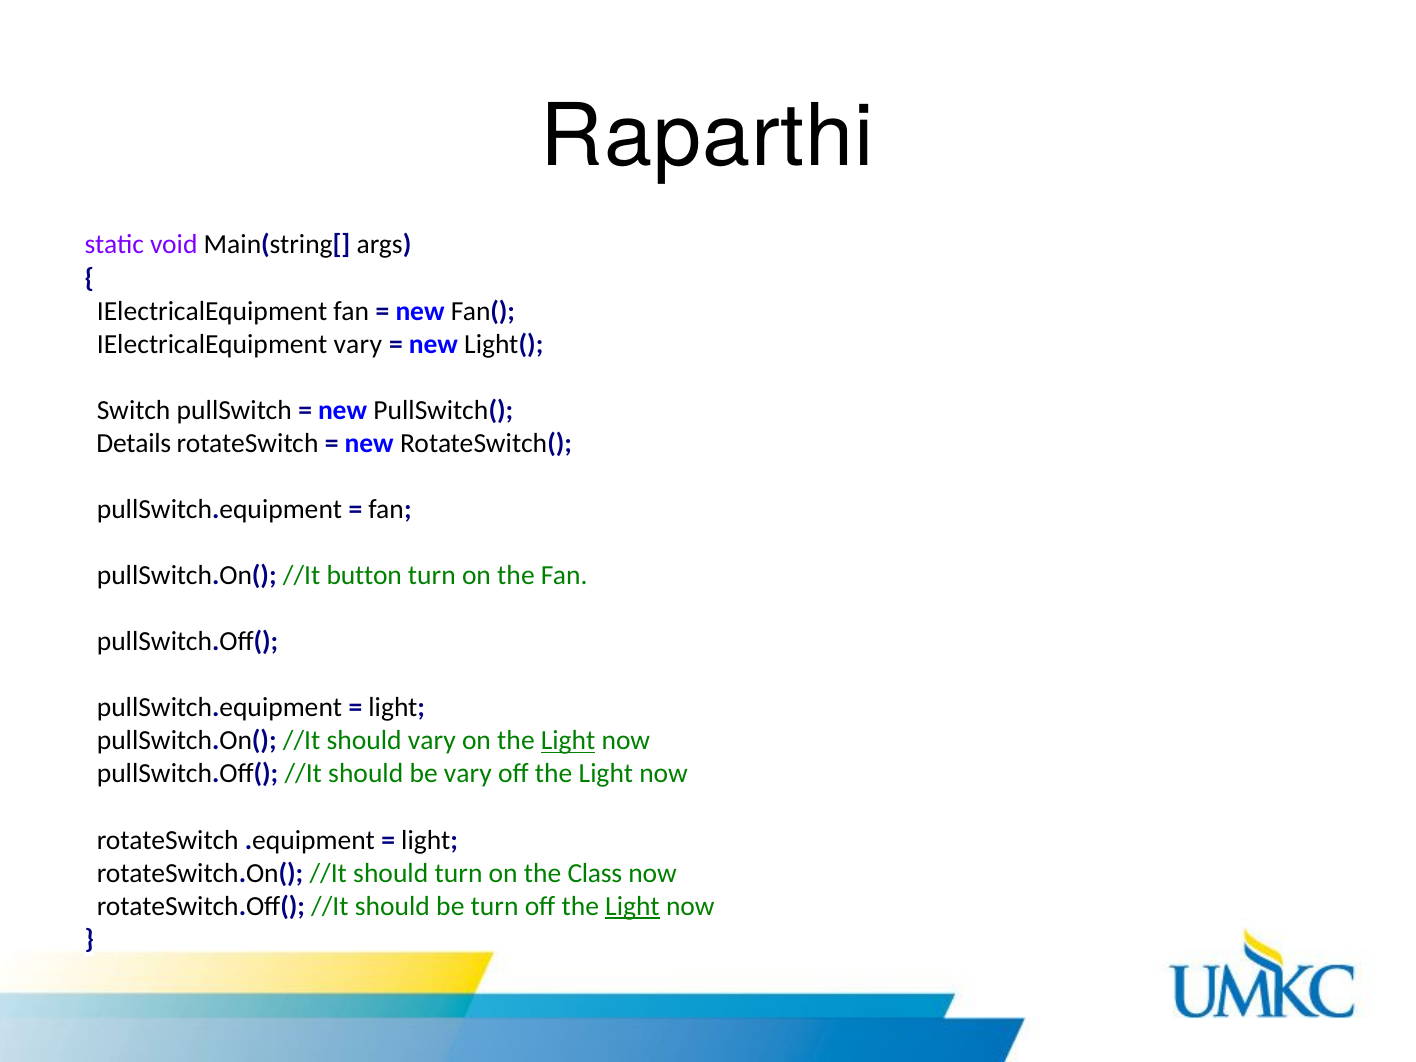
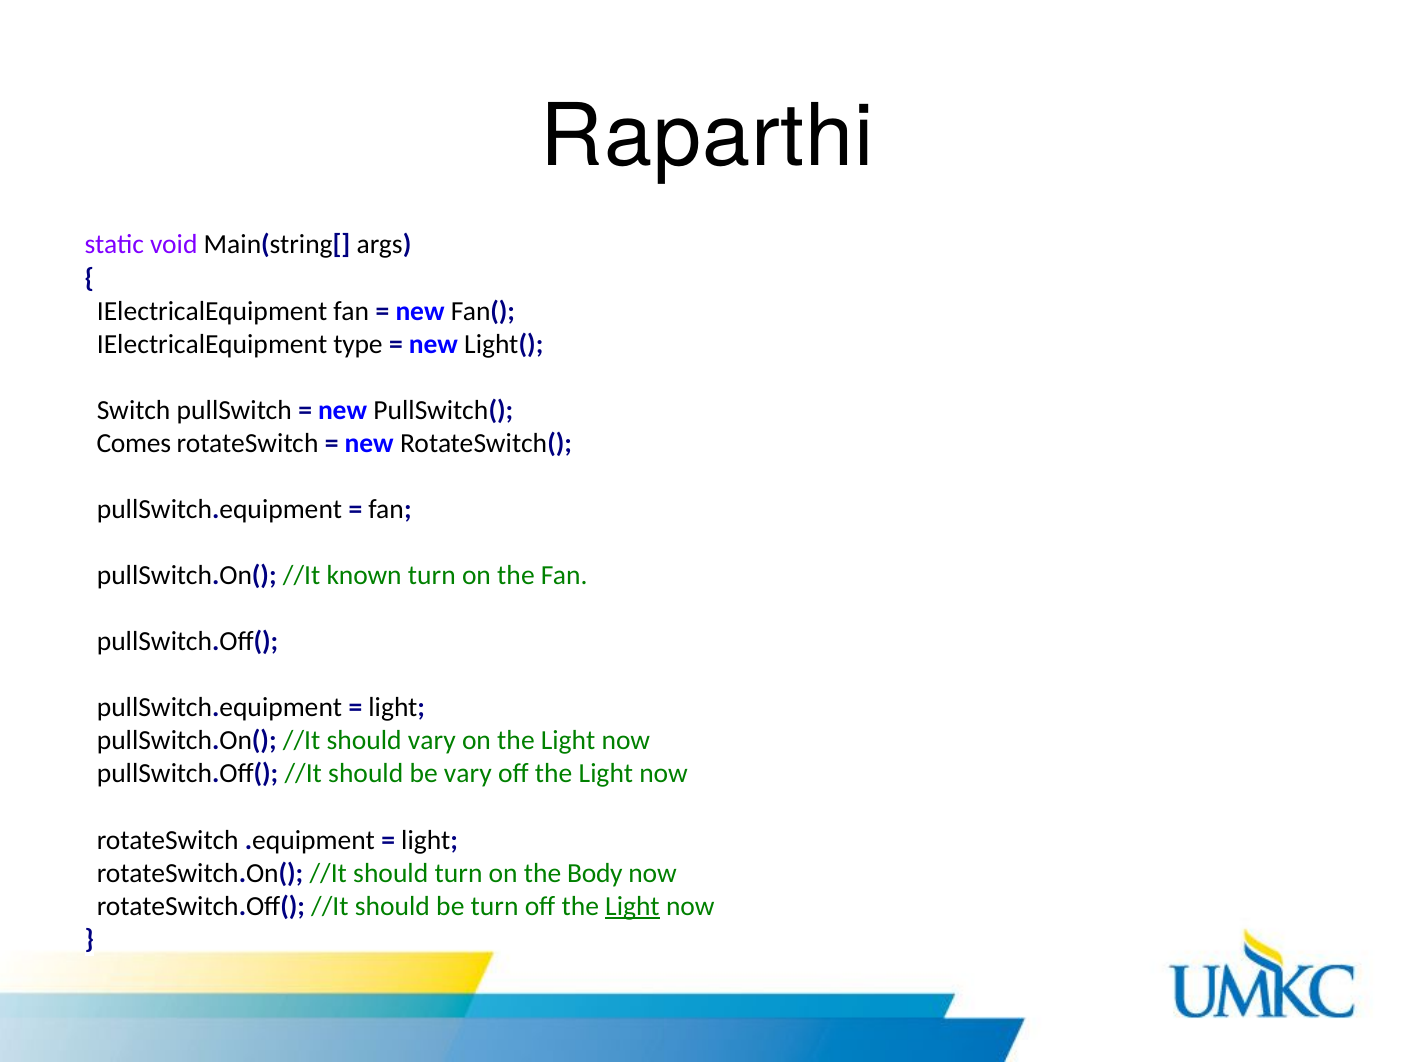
IElectricalEquipment vary: vary -> type
Details: Details -> Comes
button: button -> known
Light at (568, 741) underline: present -> none
Class: Class -> Body
